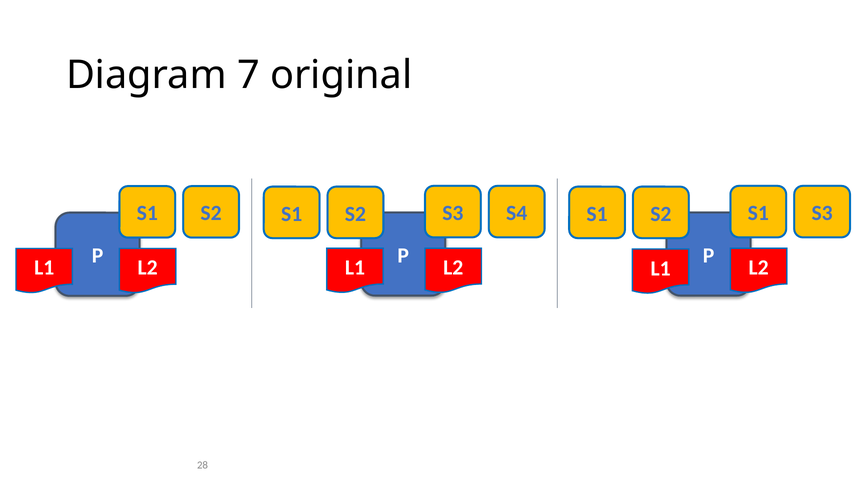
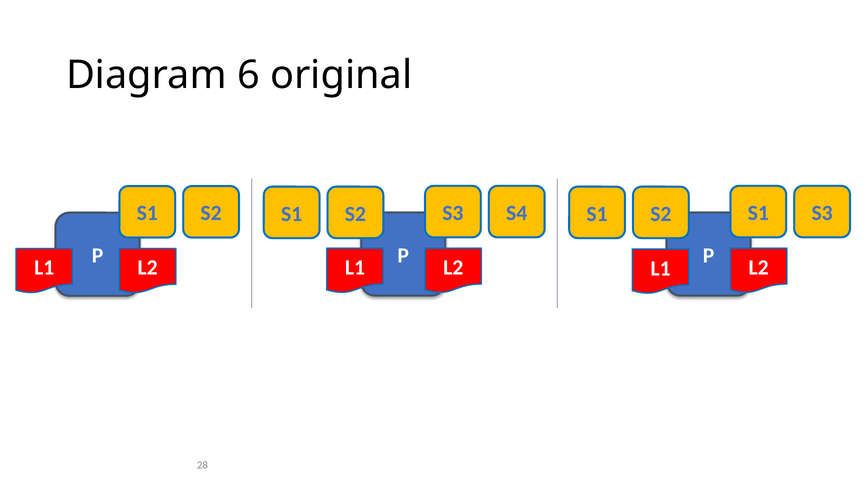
7: 7 -> 6
